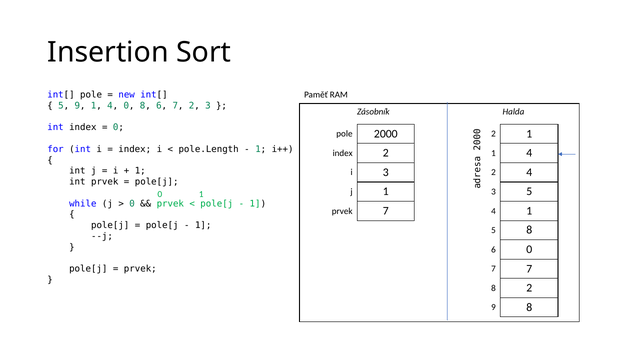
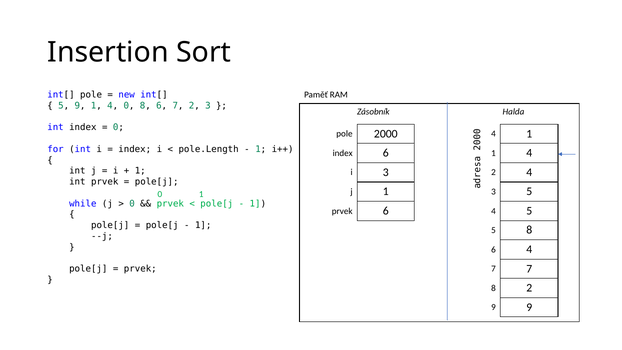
0 2: 2 -> 4
index 2: 2 -> 6
prvek 7: 7 -> 6
4 1: 1 -> 5
6 0: 0 -> 4
9 8: 8 -> 9
